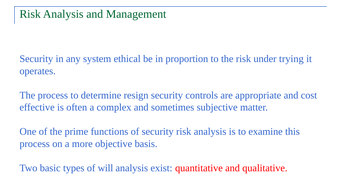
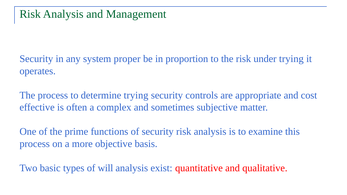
ethical: ethical -> proper
determine resign: resign -> trying
